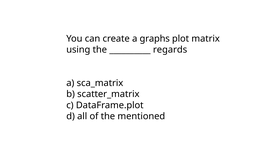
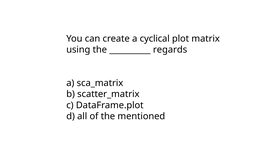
graphs: graphs -> cyclical
